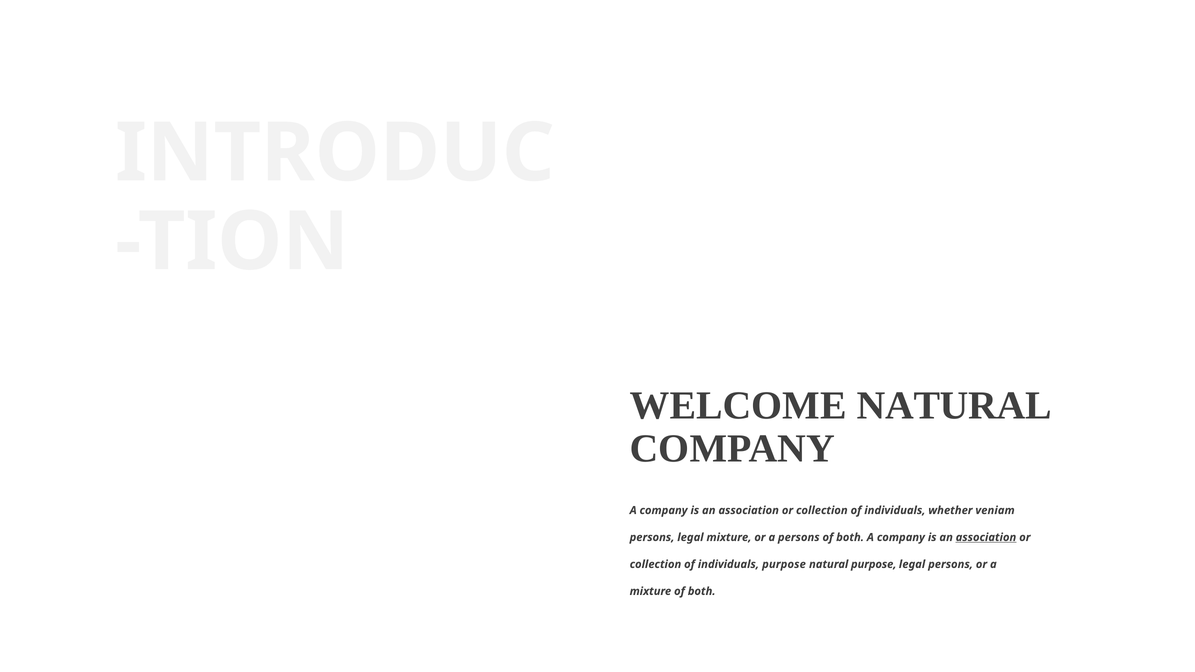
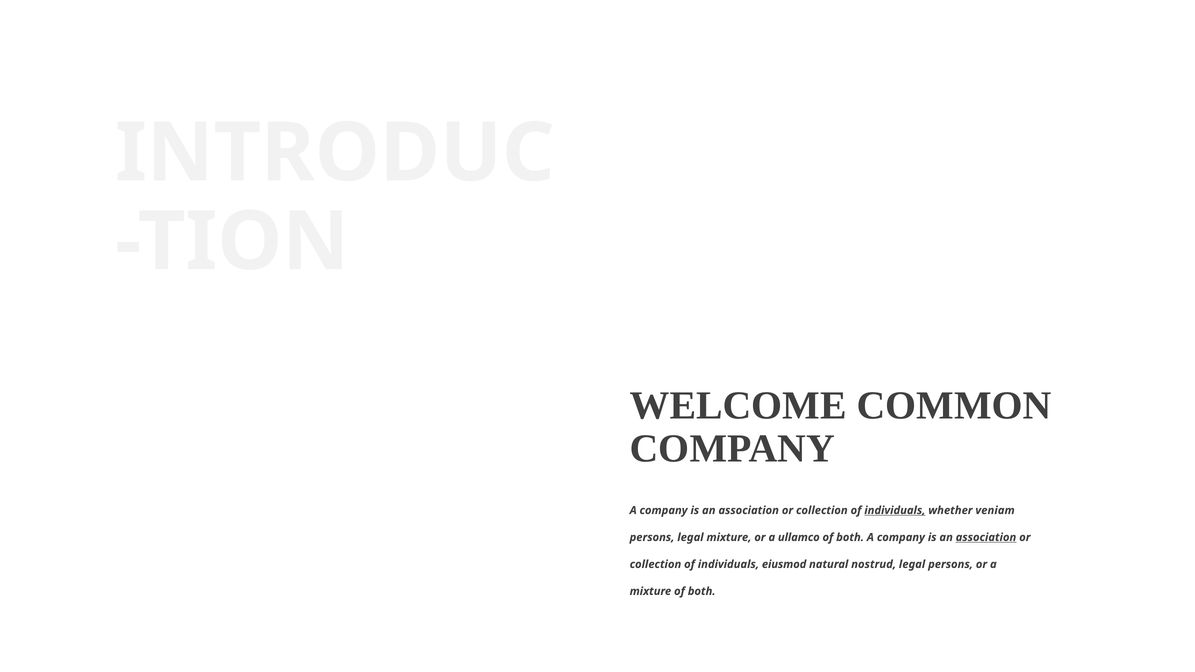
WELCOME NATURAL: NATURAL -> COMMON
individuals at (895, 511) underline: none -> present
a persons: persons -> ullamco
individuals purpose: purpose -> eiusmod
natural purpose: purpose -> nostrud
